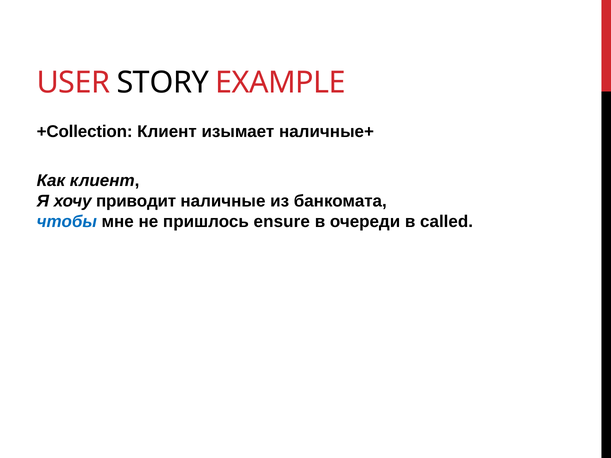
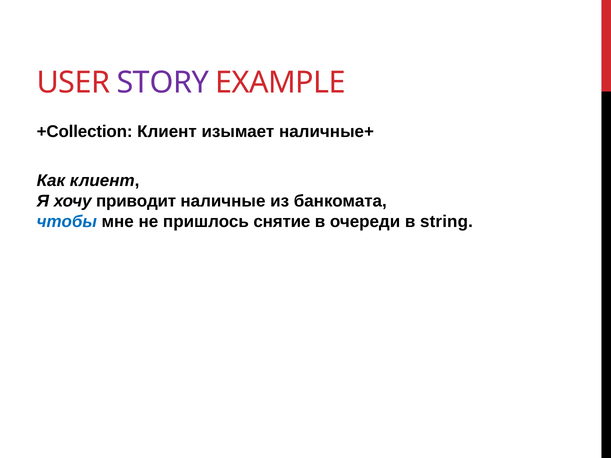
STORY colour: black -> purple
ensure: ensure -> снятие
called: called -> string
